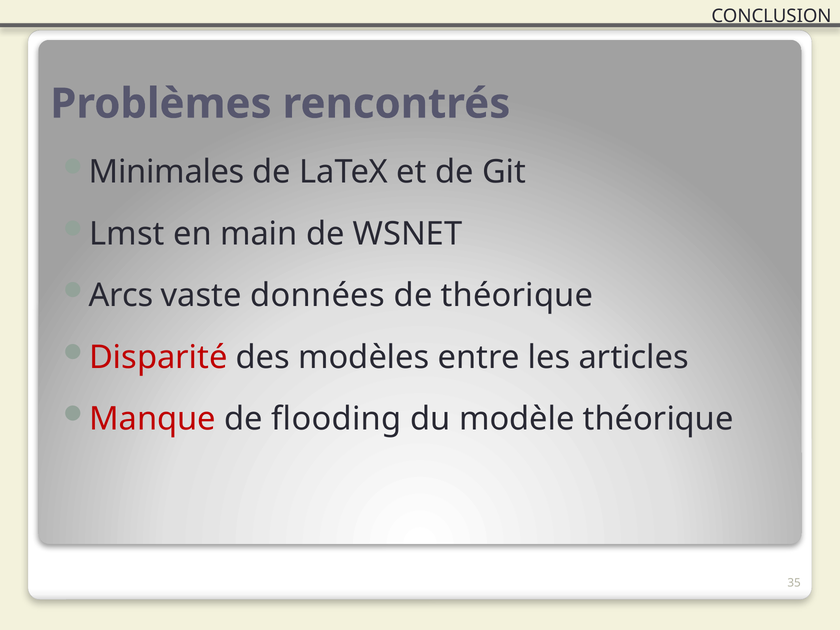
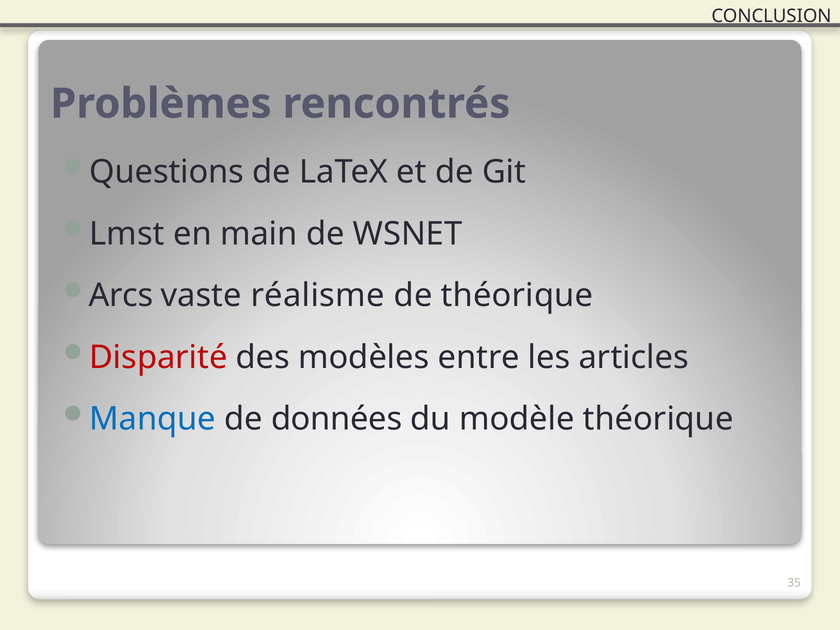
Minimales: Minimales -> Questions
données: données -> réalisme
Manque colour: red -> blue
flooding: flooding -> données
